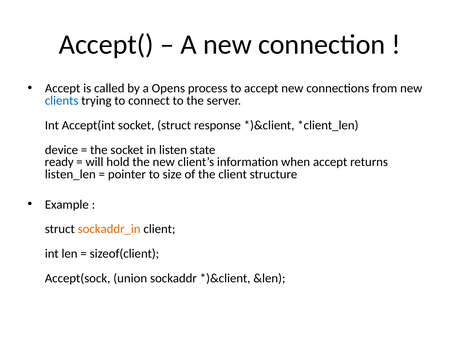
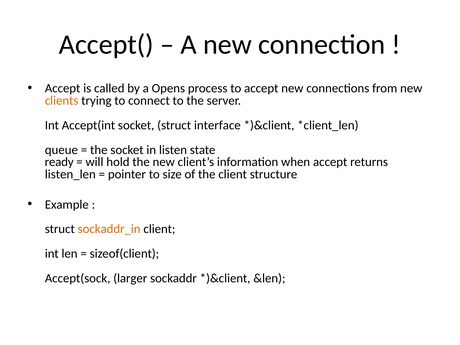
clients colour: blue -> orange
response: response -> interface
device: device -> queue
union: union -> larger
